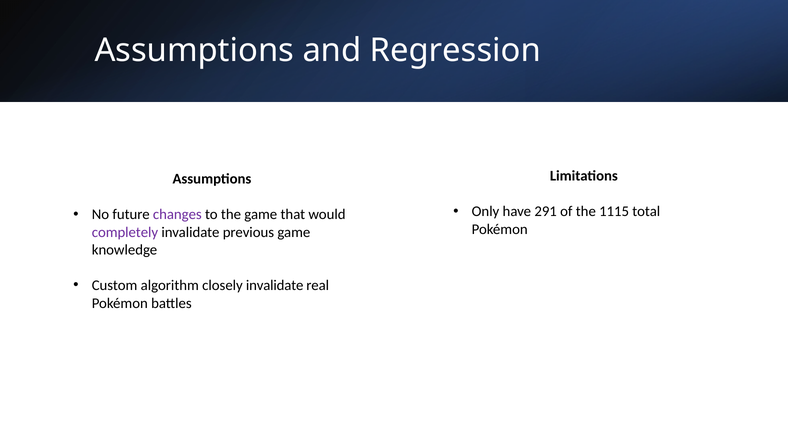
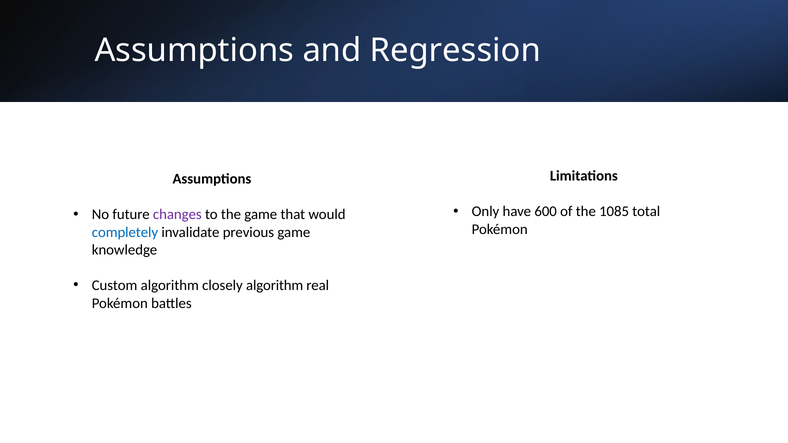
291: 291 -> 600
1115: 1115 -> 1085
completely colour: purple -> blue
closely invalidate: invalidate -> algorithm
